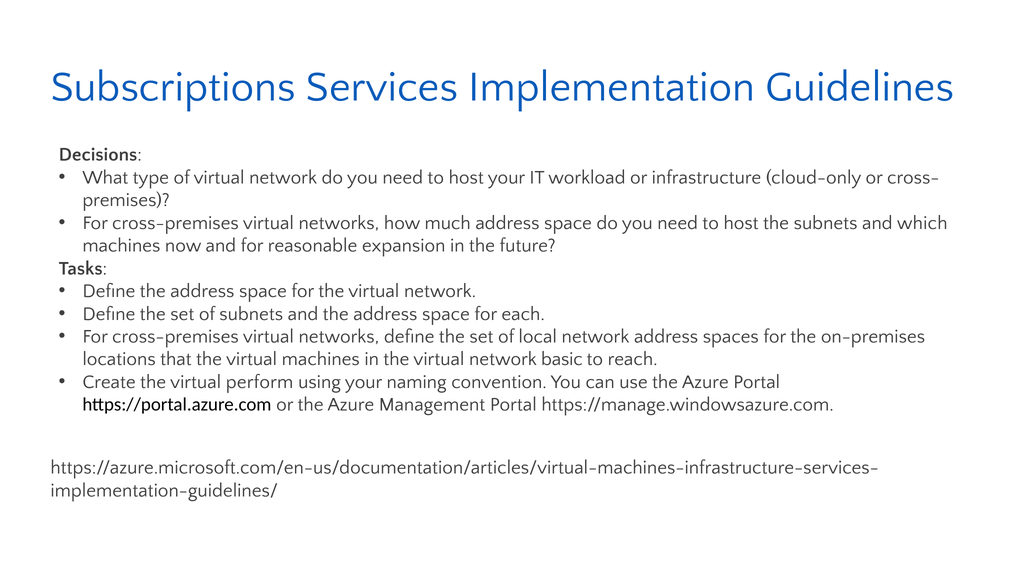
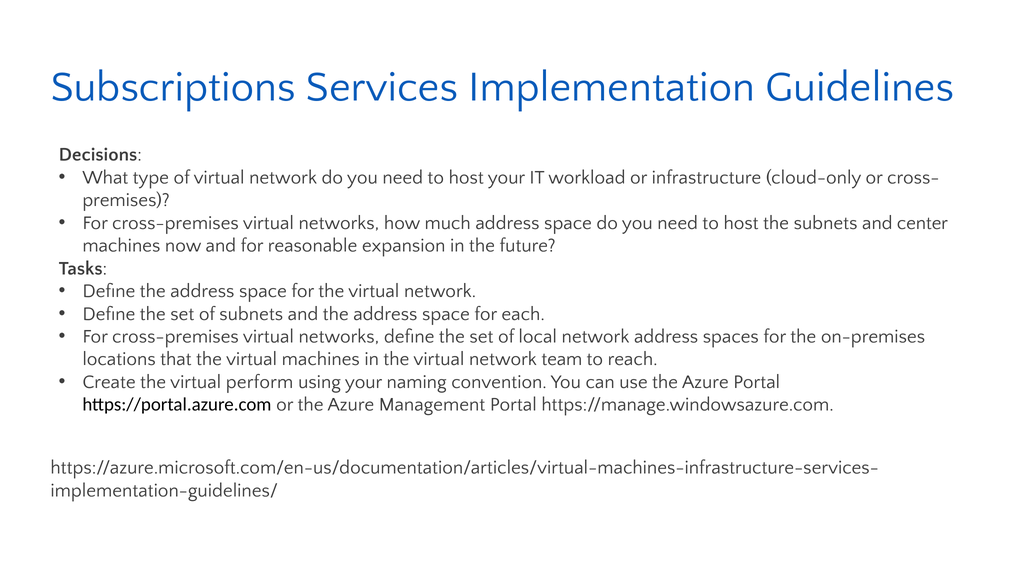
which: which -> center
basic: basic -> team
